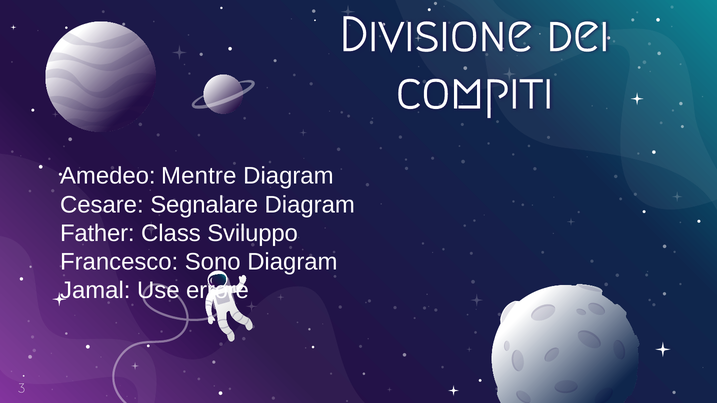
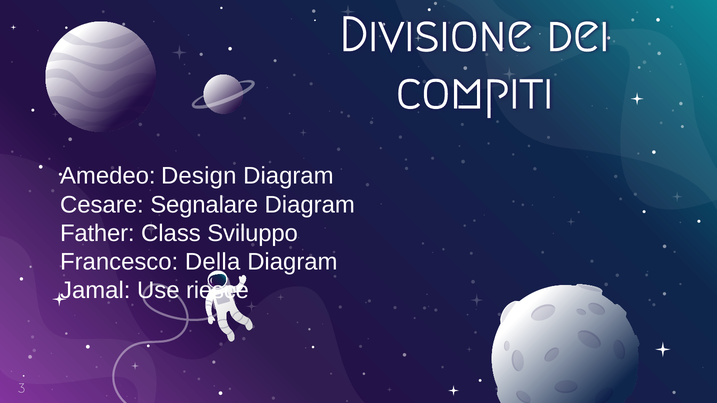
Mentre: Mentre -> Design
Sono: Sono -> Della
errore: errore -> riesce
